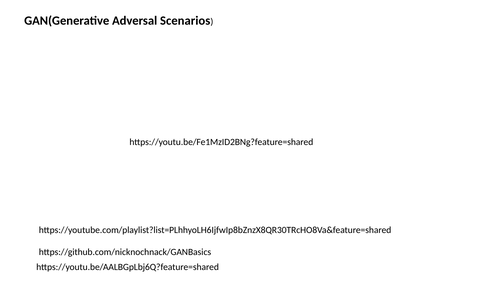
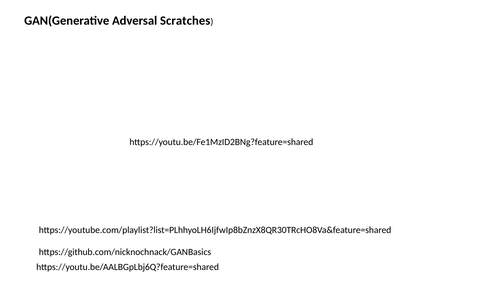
Scenarios: Scenarios -> Scratches
